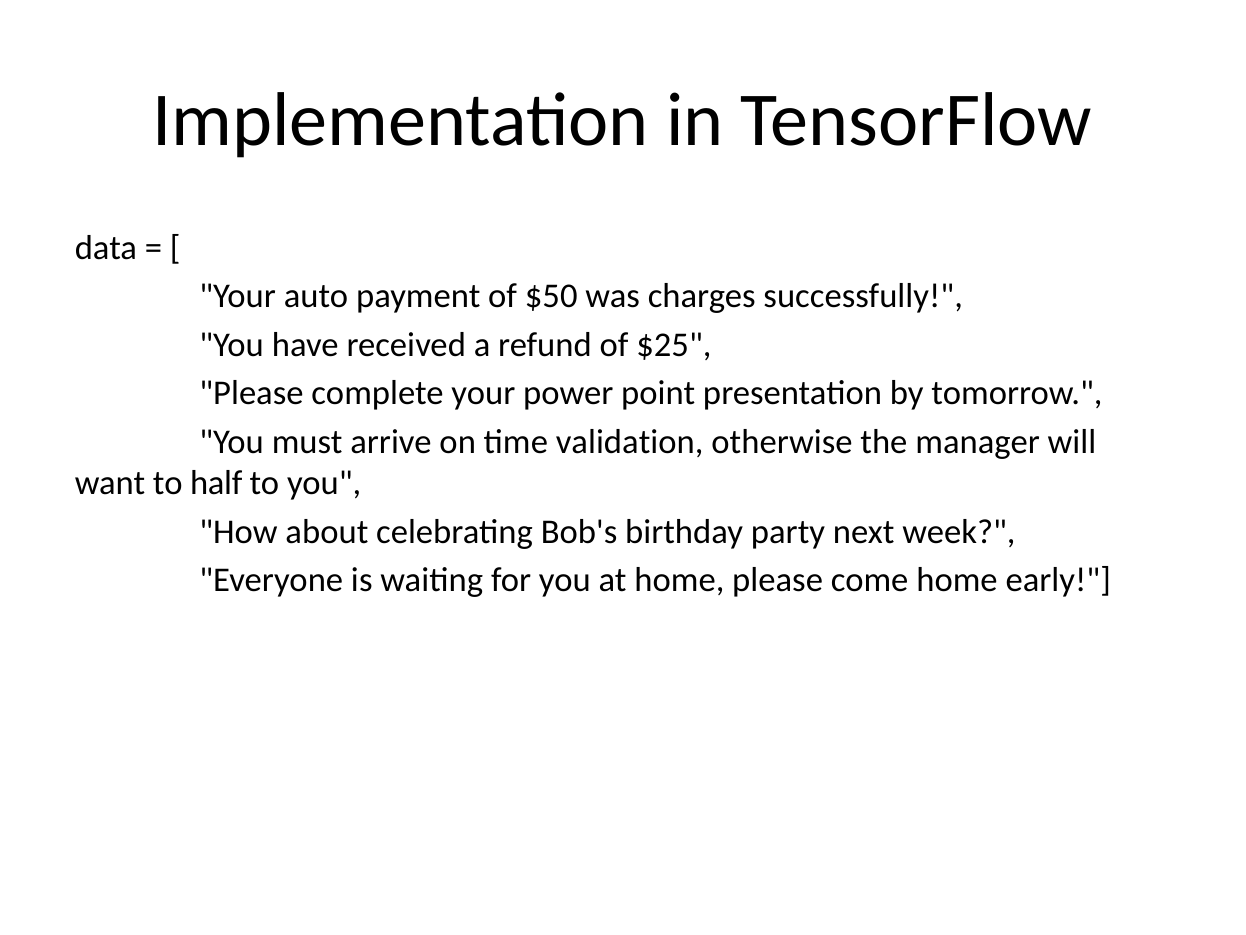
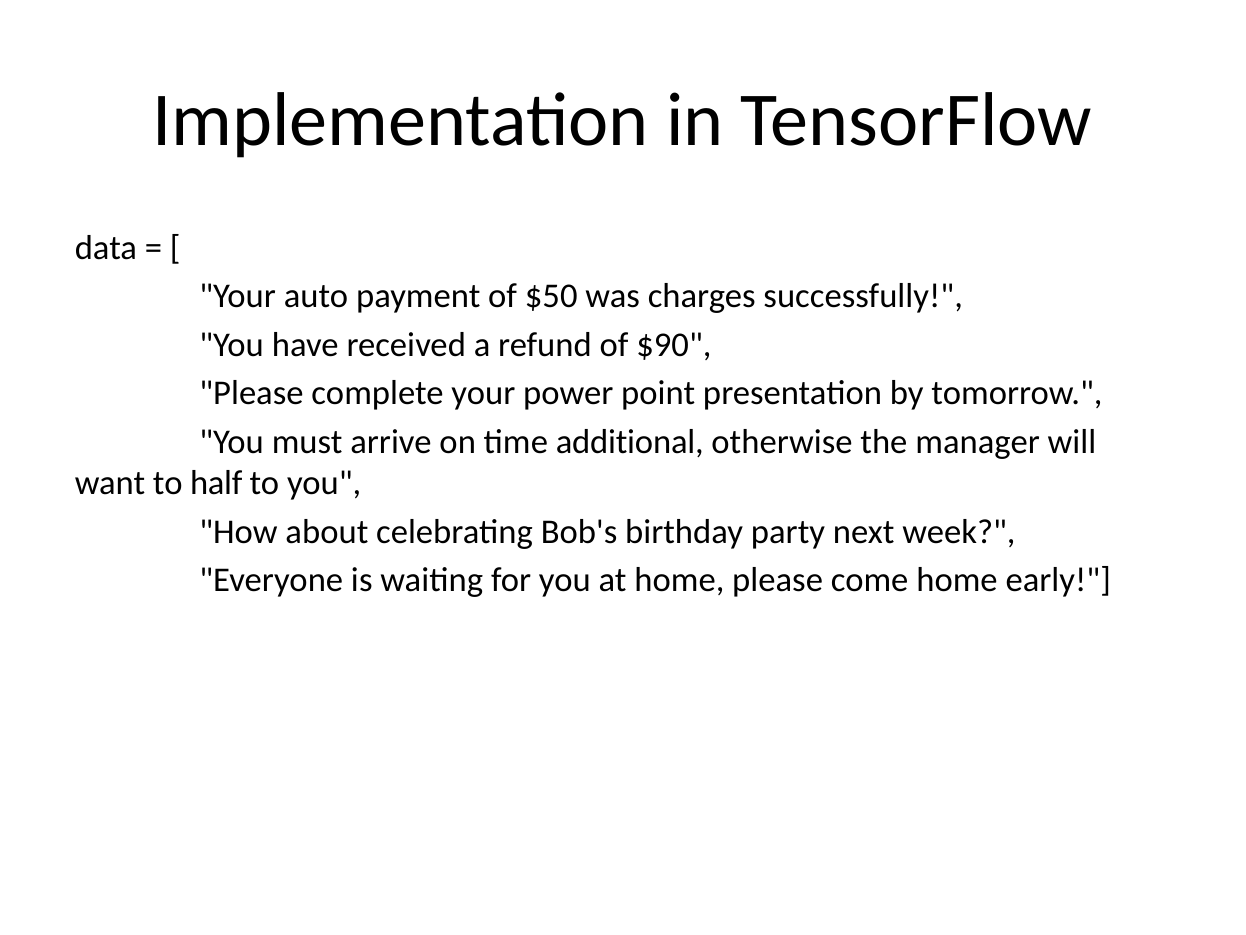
$25: $25 -> $90
validation: validation -> additional
